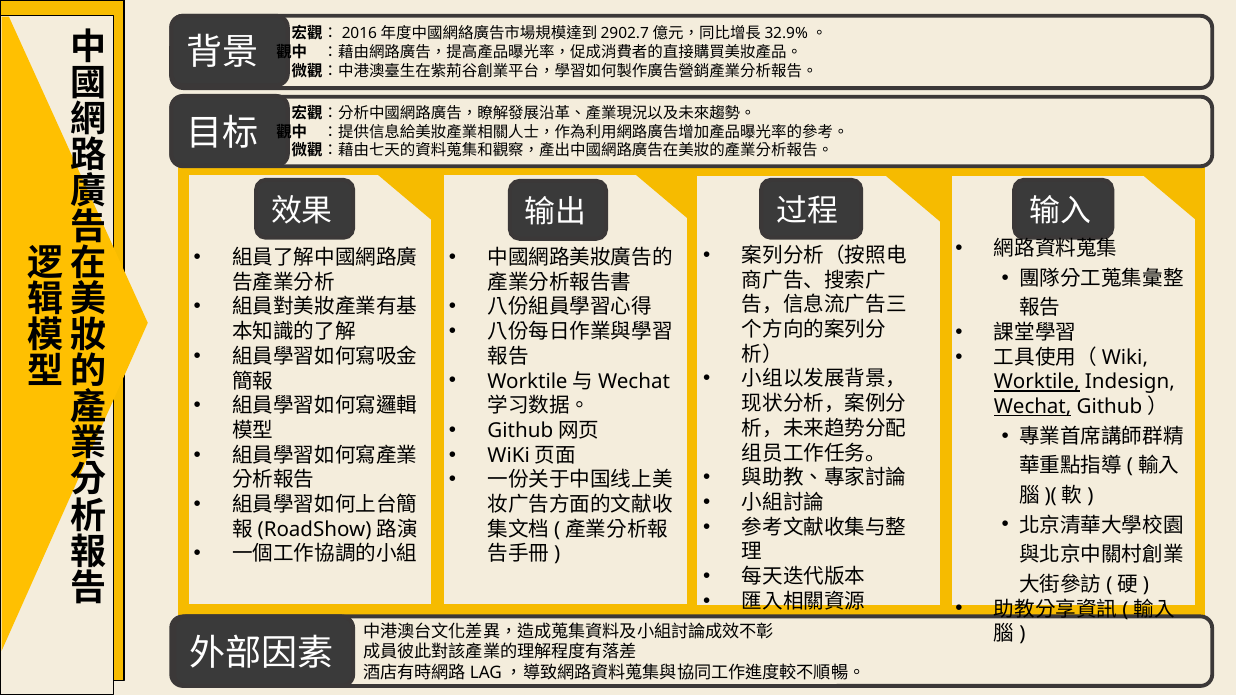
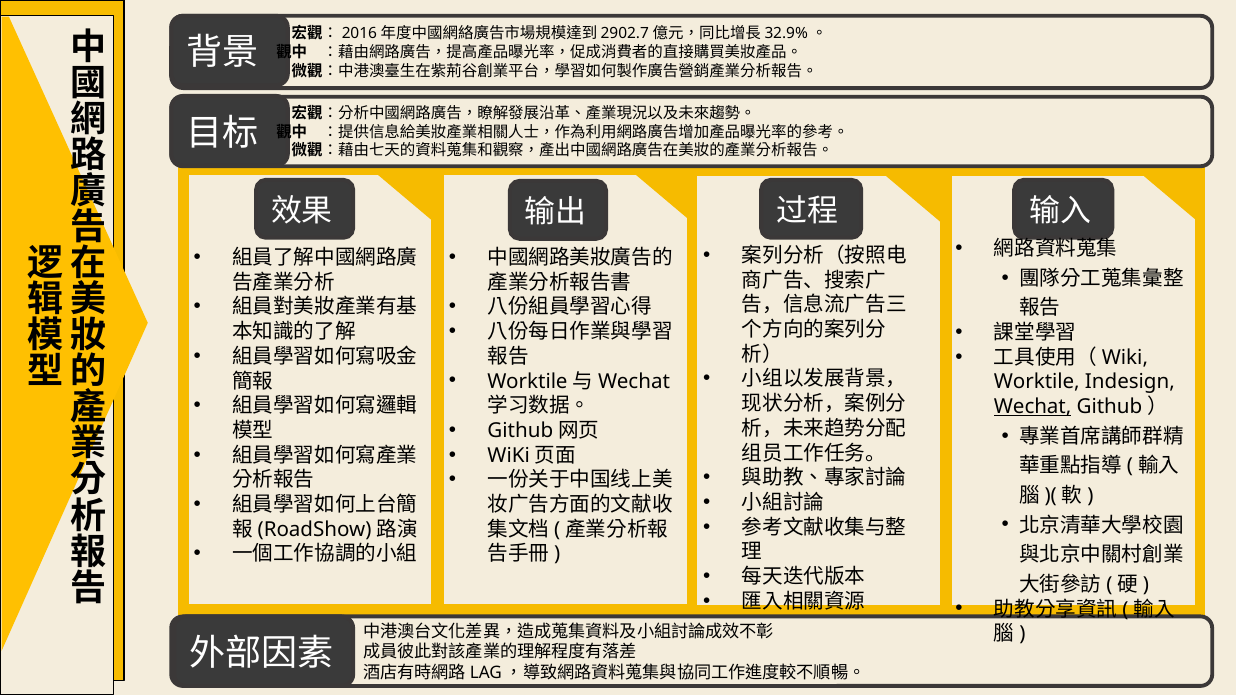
Worktile underline: present -> none
